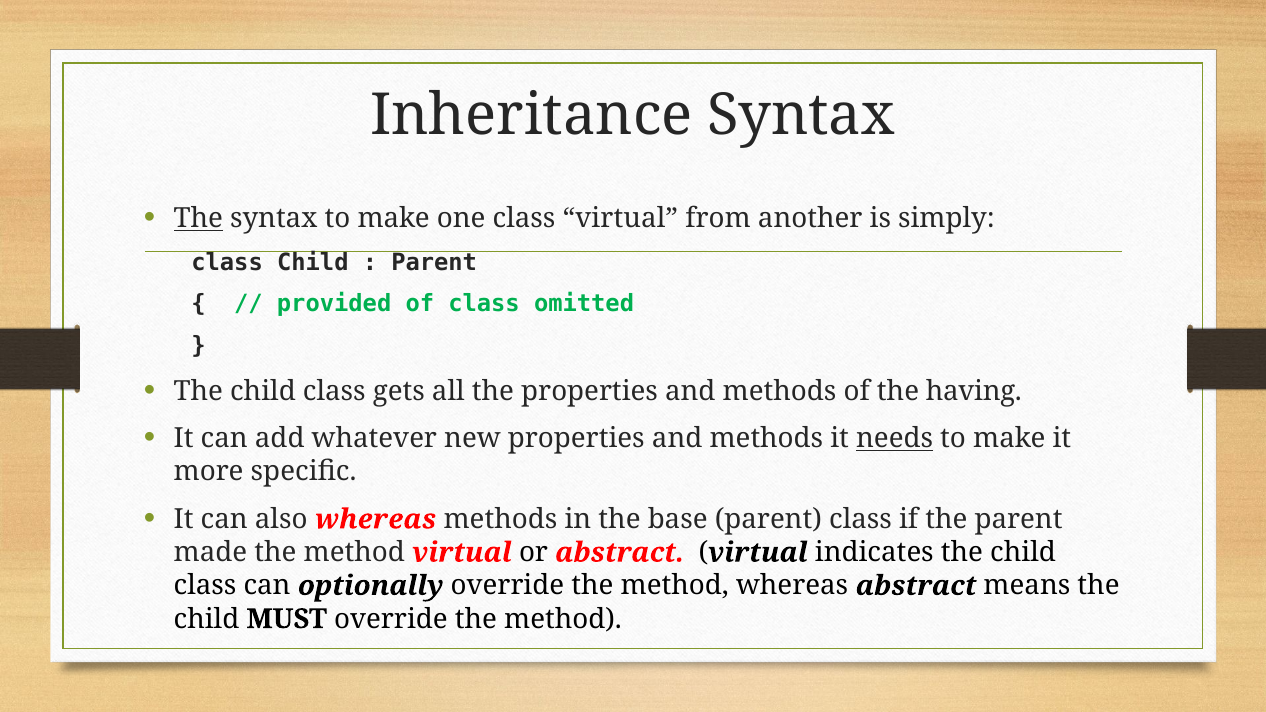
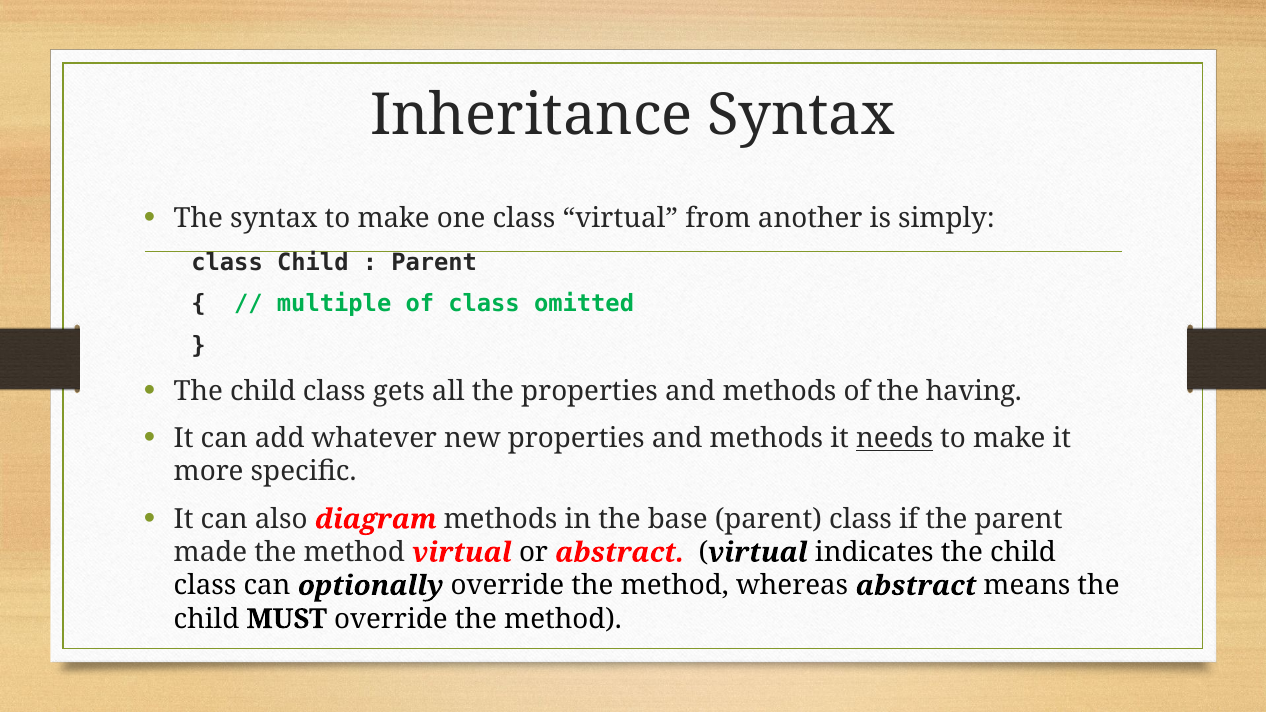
The at (198, 219) underline: present -> none
provided: provided -> multiple
also whereas: whereas -> diagram
